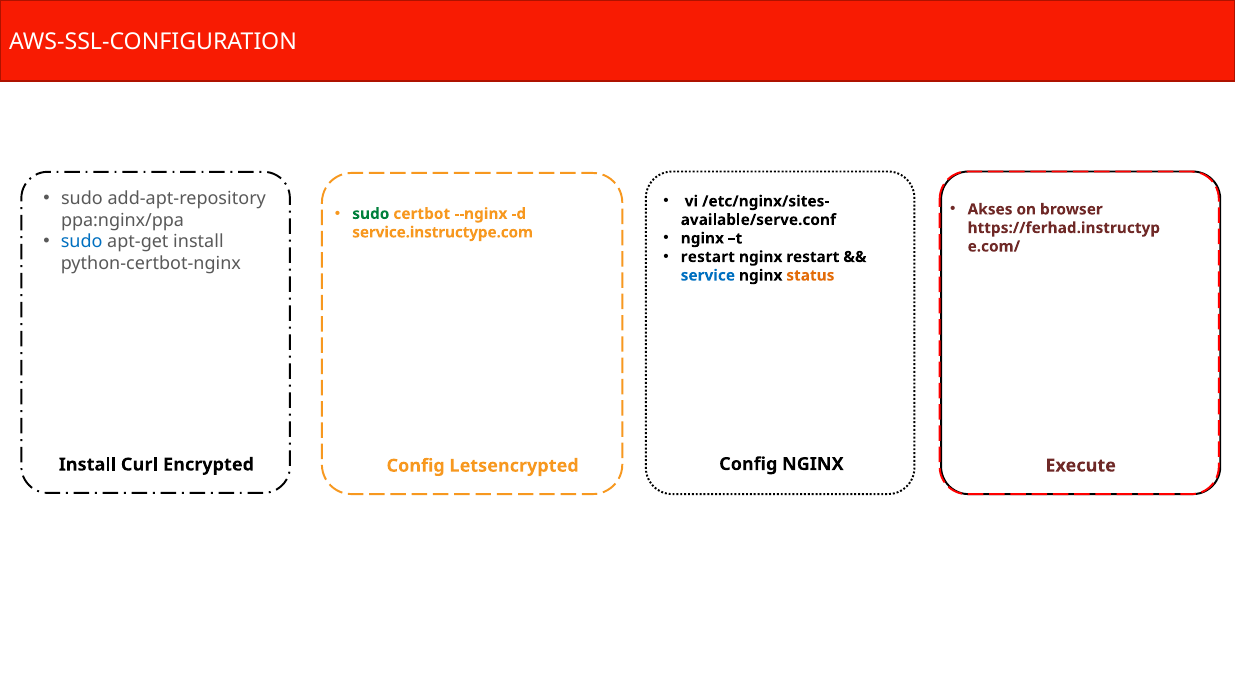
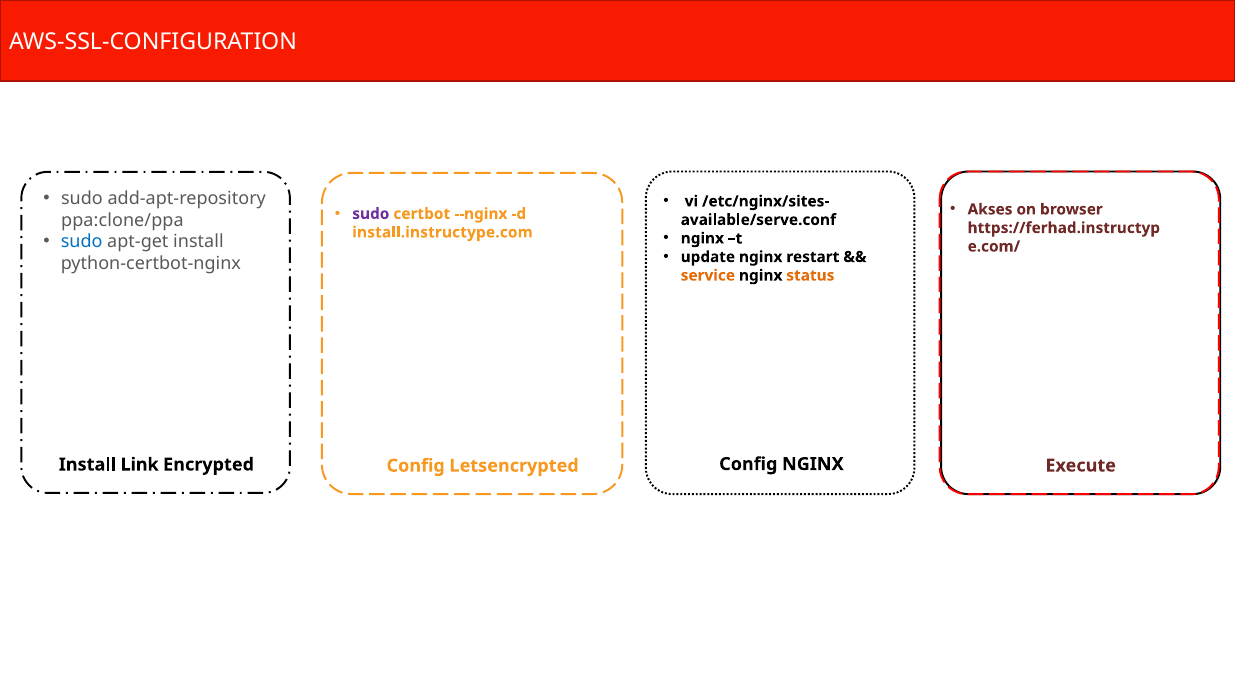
sudo at (371, 214) colour: green -> purple
ppa:nginx/ppa: ppa:nginx/ppa -> ppa:clone/ppa
service.instructype.com: service.instructype.com -> install.instructype.com
restart at (708, 257): restart -> update
service colour: blue -> orange
Curl: Curl -> Link
